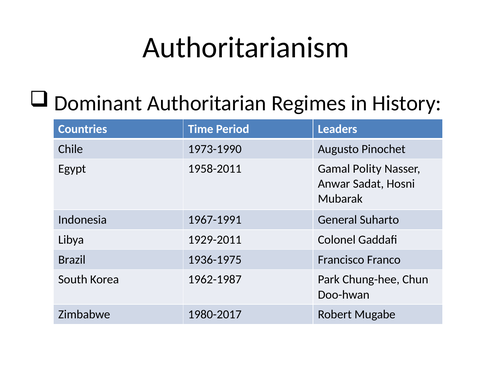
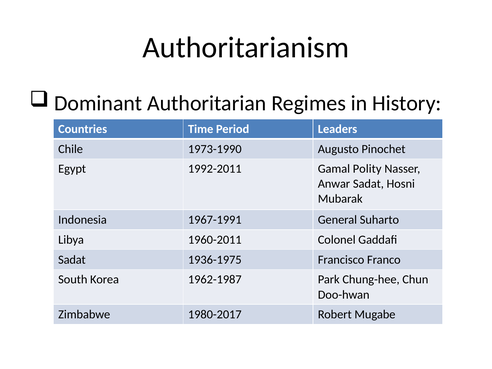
1958-2011: 1958-2011 -> 1992-2011
1929-2011: 1929-2011 -> 1960-2011
Brazil at (72, 260): Brazil -> Sadat
